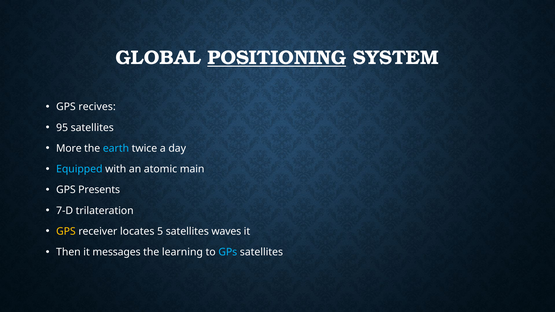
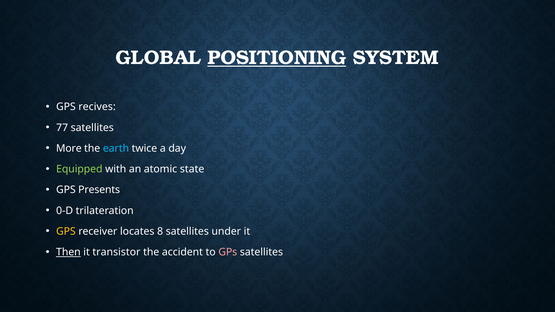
95: 95 -> 77
Equipped colour: light blue -> light green
main: main -> state
7-D: 7-D -> 0-D
5: 5 -> 8
waves: waves -> under
Then underline: none -> present
messages: messages -> transistor
learning: learning -> accident
GPs at (228, 252) colour: light blue -> pink
